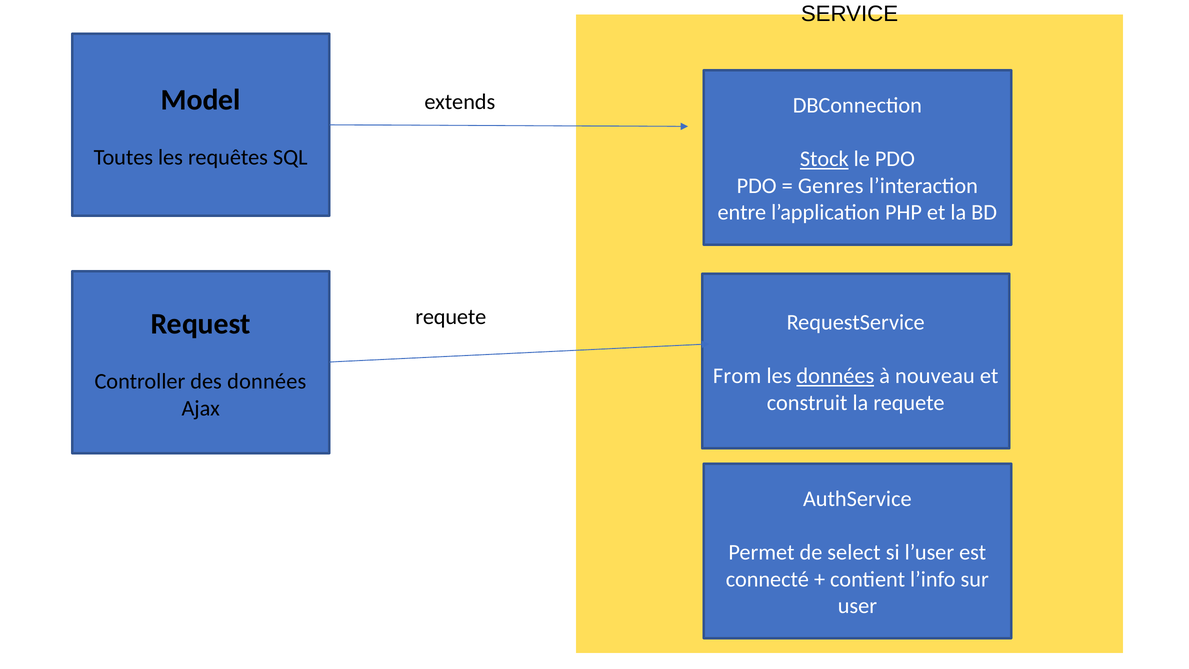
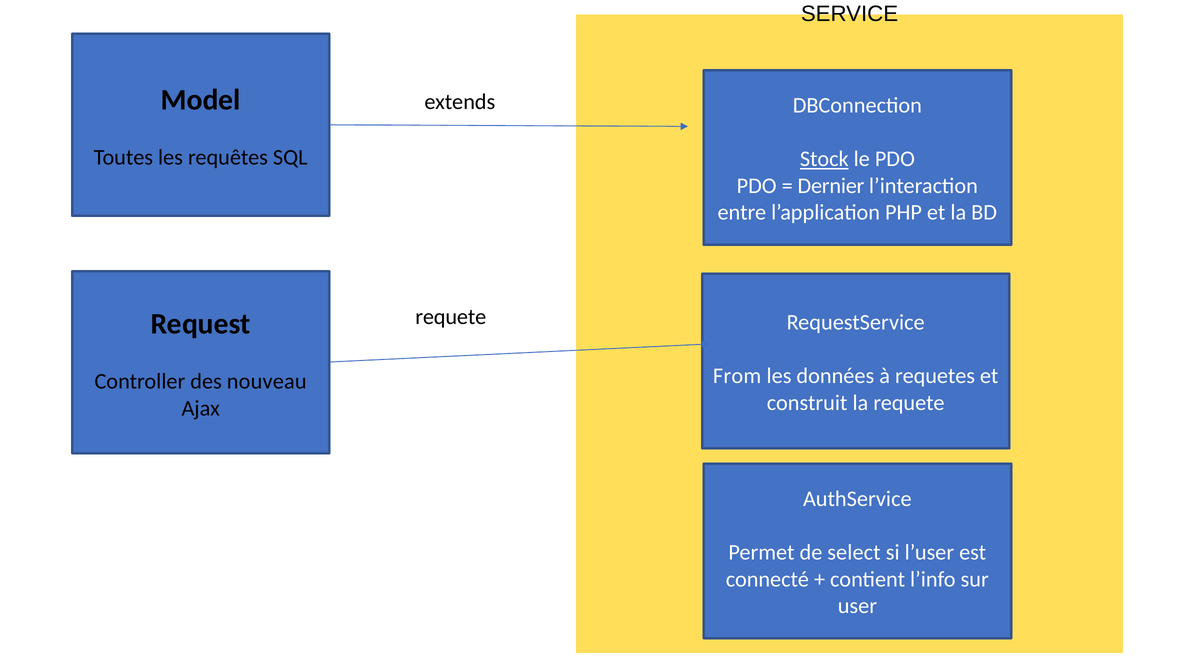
Genres: Genres -> Dernier
données at (835, 376) underline: present -> none
nouveau: nouveau -> requetes
des données: données -> nouveau
